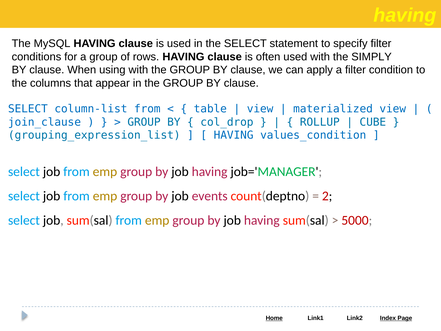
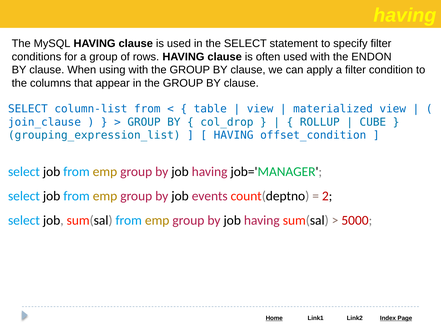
SIMPLY: SIMPLY -> ENDON
values_condition: values_condition -> offset_condition
